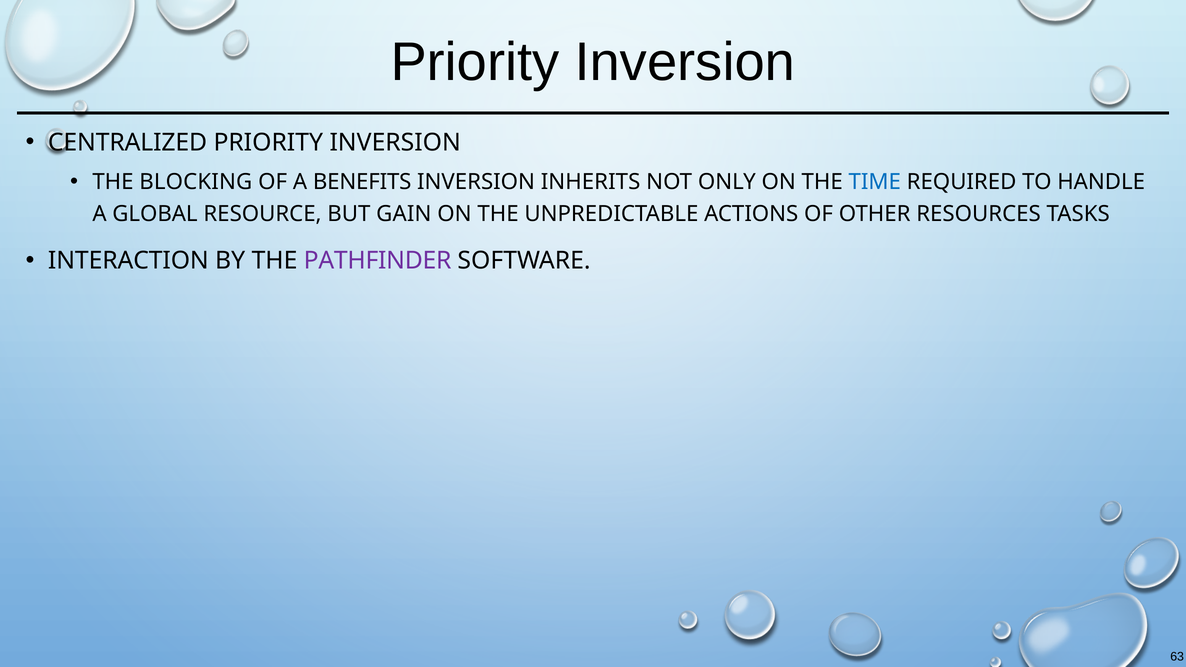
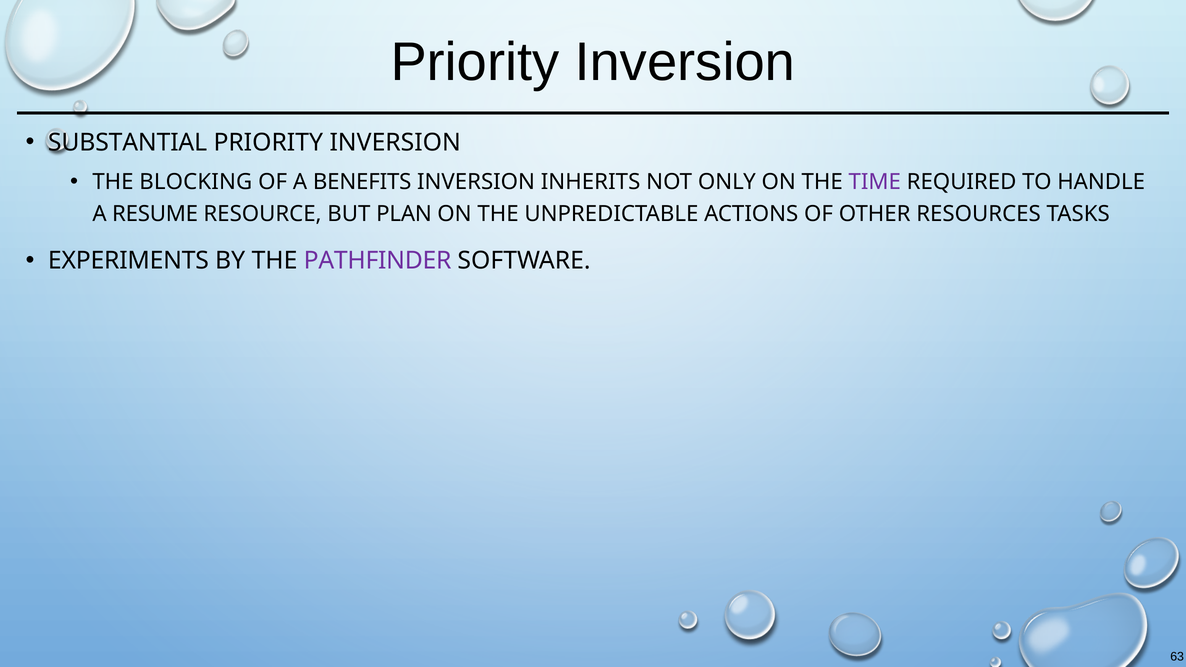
CENTRALIZED: CENTRALIZED -> SUBSTANTIAL
TIME colour: blue -> purple
GLOBAL: GLOBAL -> RESUME
GAIN: GAIN -> PLAN
INTERACTION: INTERACTION -> EXPERIMENTS
